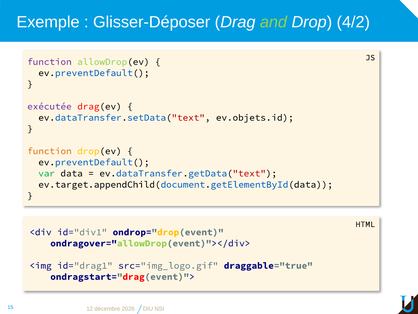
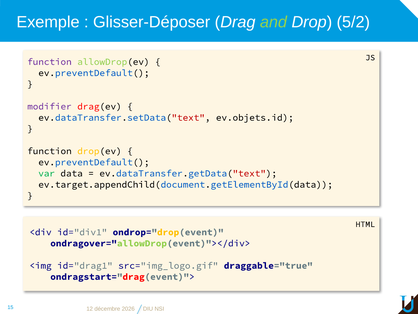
4/2: 4/2 -> 5/2
exécutée: exécutée -> modifier
function at (49, 151) colour: orange -> black
